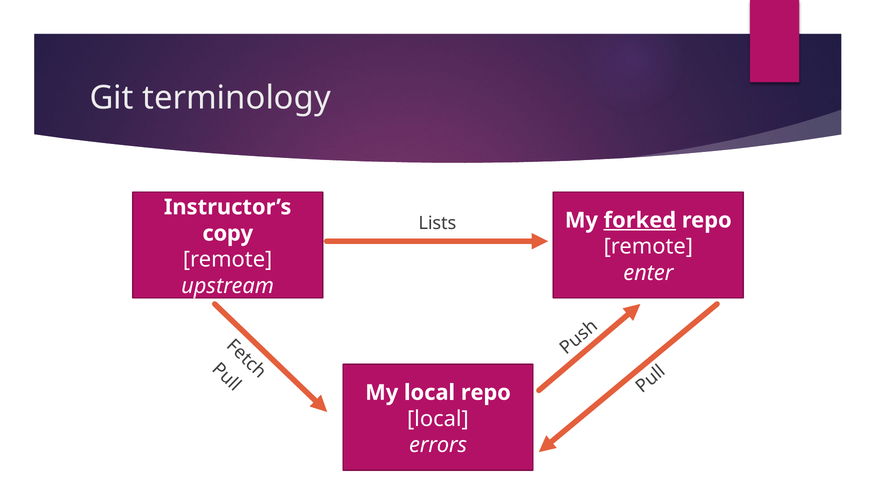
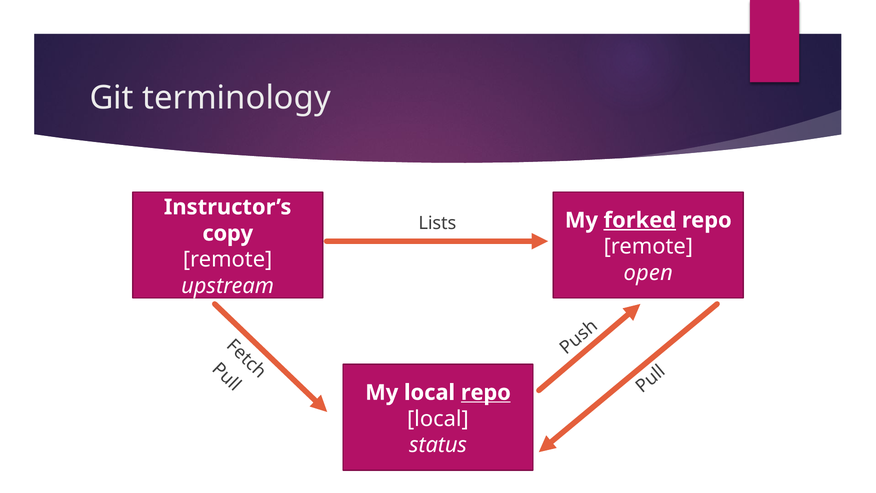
enter: enter -> open
repo at (486, 392) underline: none -> present
errors: errors -> status
